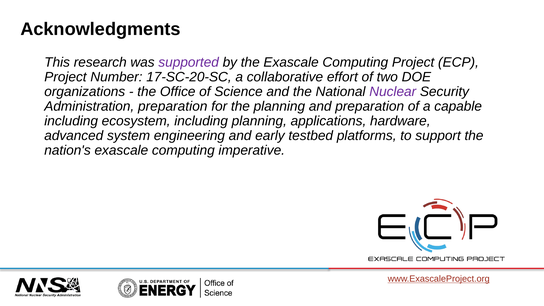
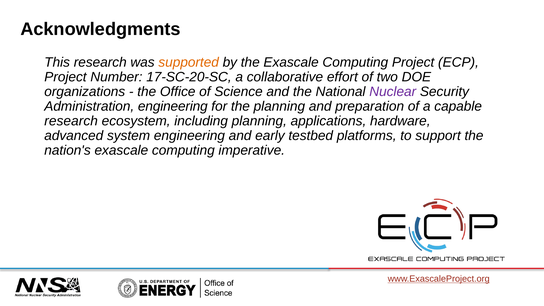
supported colour: purple -> orange
Administration preparation: preparation -> engineering
including at (71, 121): including -> research
